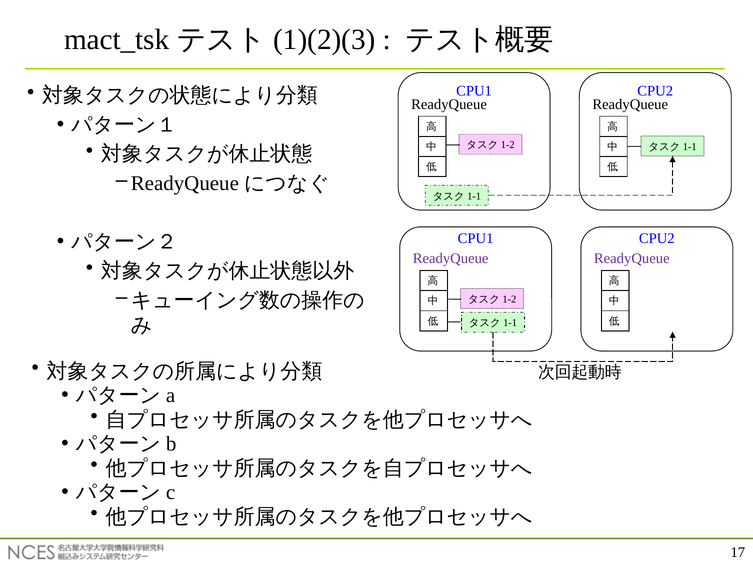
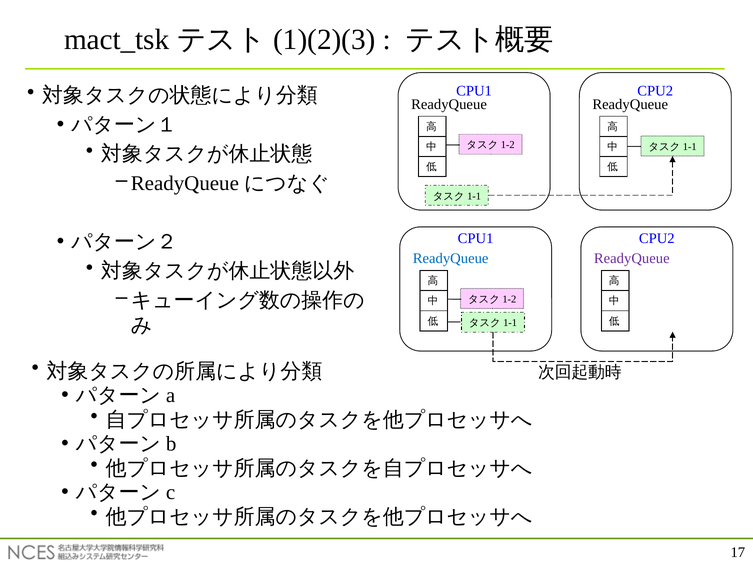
ReadyQueue at (451, 259) colour: purple -> blue
